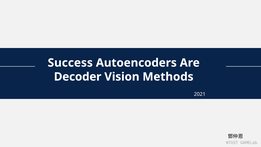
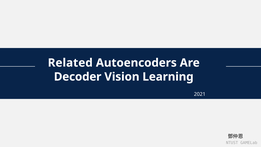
Success: Success -> Related
Methods: Methods -> Learning
